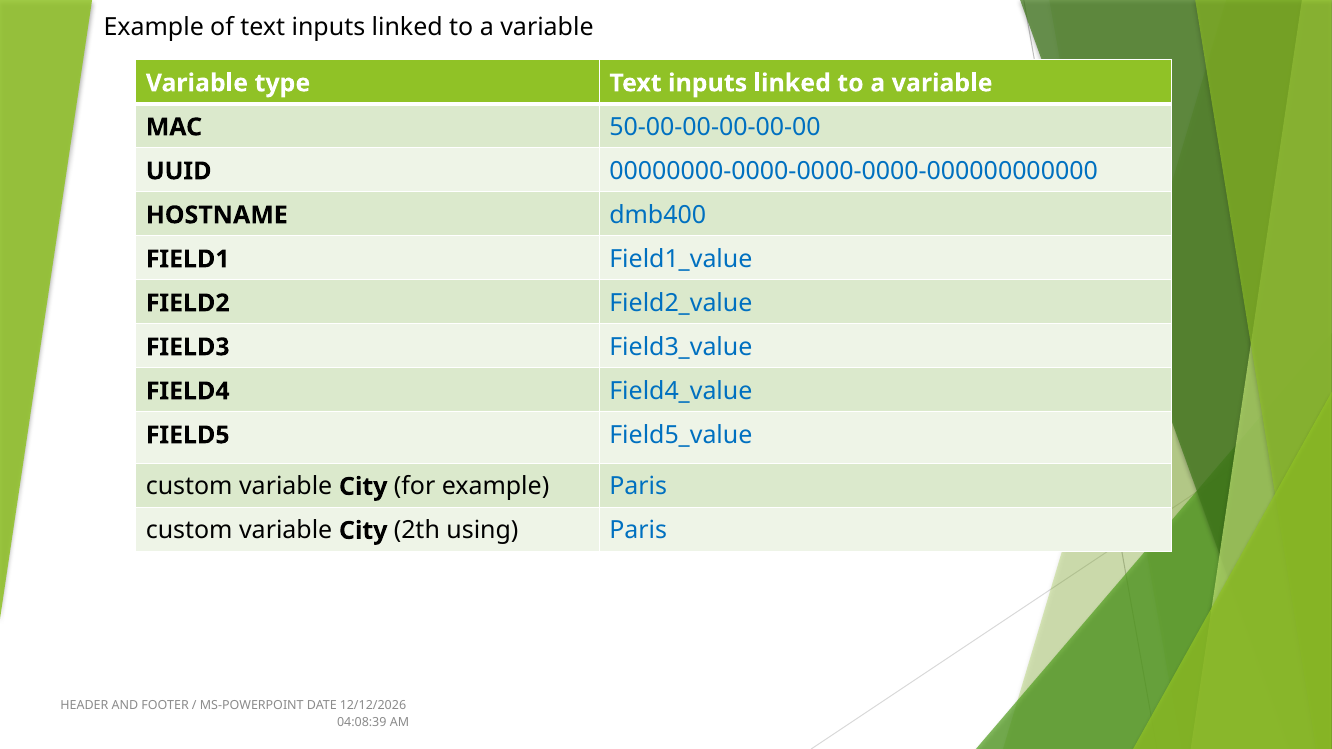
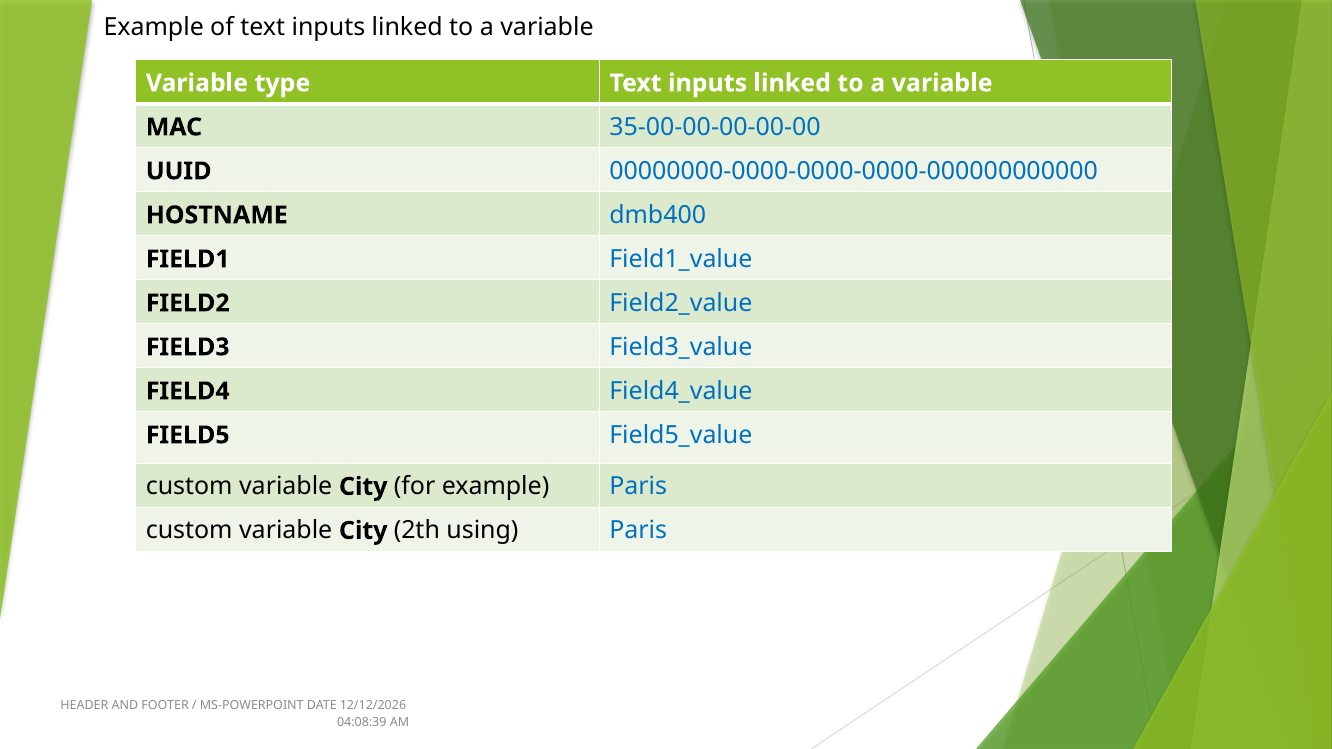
50-00-00-00-00-00: 50-00-00-00-00-00 -> 35-00-00-00-00-00
